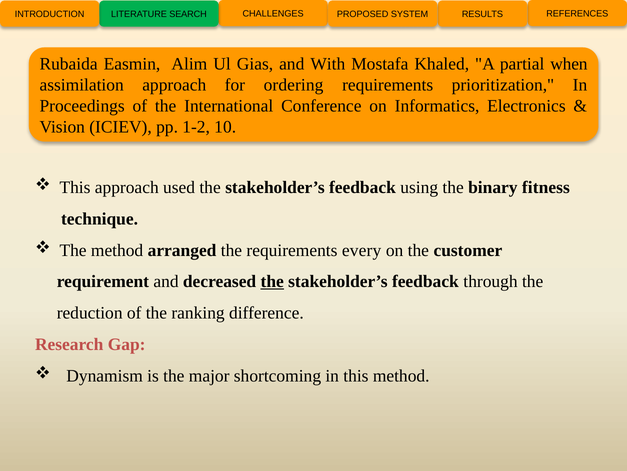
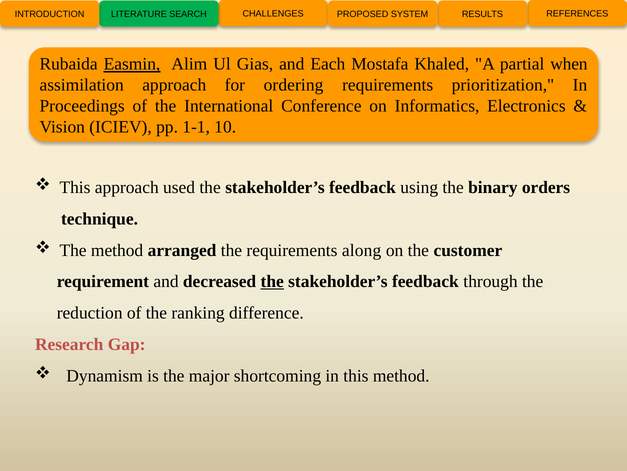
Easmin underline: none -> present
With: With -> Each
1-2: 1-2 -> 1-1
fitness: fitness -> orders
every: every -> along
